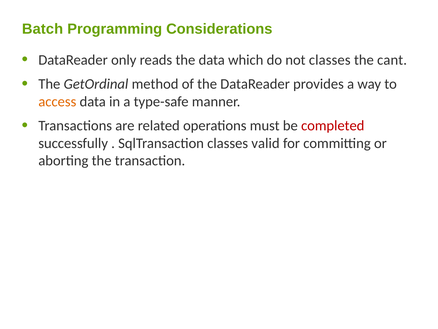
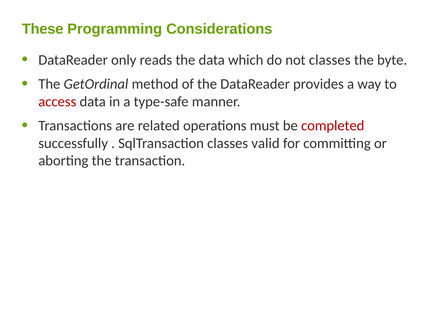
Batch: Batch -> These
cant: cant -> byte
access colour: orange -> red
